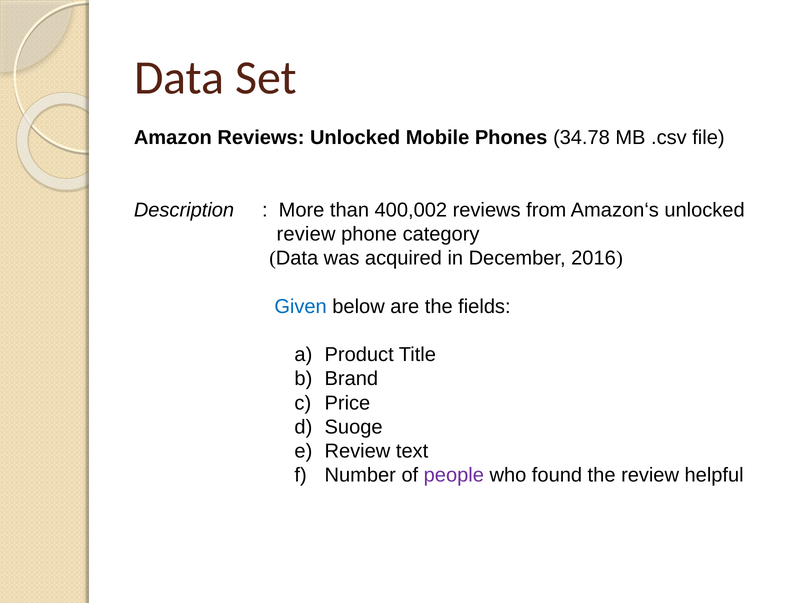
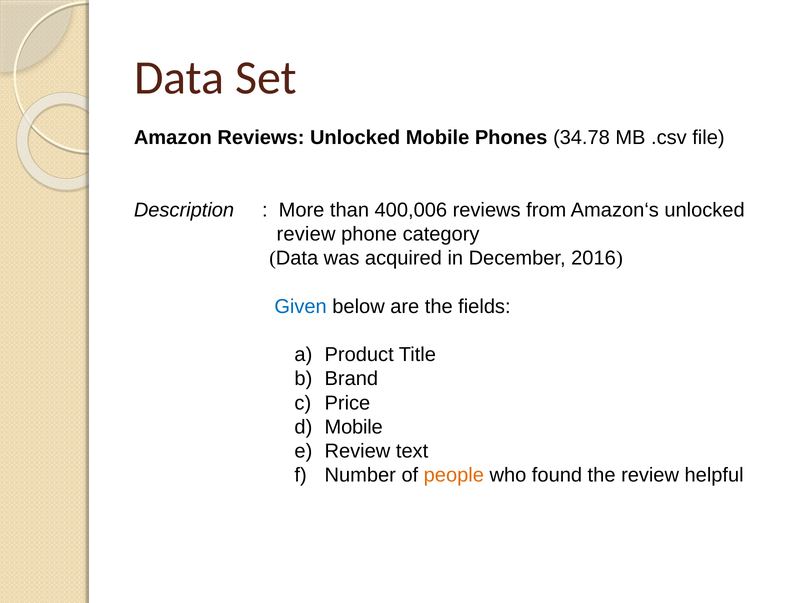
400,002: 400,002 -> 400,006
Suoge at (354, 427): Suoge -> Mobile
people colour: purple -> orange
